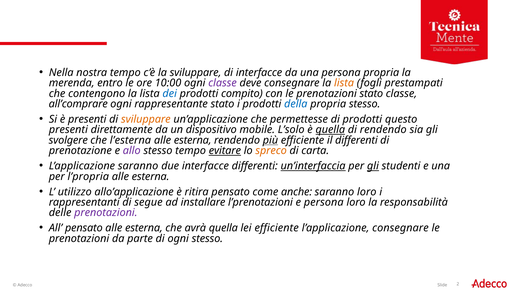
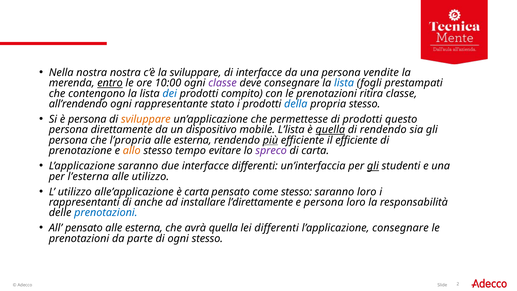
nostra tempo: tempo -> nostra
persona propria: propria -> vendite
entro underline: none -> present
lista at (344, 83) colour: orange -> blue
prenotazioni stato: stato -> ritira
all’comprare: all’comprare -> all’rendendo
è presenti: presenti -> persona
presenti at (68, 130): presenti -> persona
L’solo: L’solo -> L’lista
svolgere at (68, 140): svolgere -> persona
l’esterna: l’esterna -> l’propria
il differenti: differenti -> efficiente
allo colour: purple -> orange
evitare underline: present -> none
spreco colour: orange -> purple
un’interfaccia underline: present -> none
l’propria: l’propria -> l’esterna
esterna at (151, 176): esterna -> utilizzo
allo’applicazione: allo’applicazione -> alle’applicazione
è ritira: ritira -> carta
come anche: anche -> stesso
segue: segue -> anche
l’prenotazioni: l’prenotazioni -> l’direttamente
prenotazioni at (106, 213) colour: purple -> blue
lei efficiente: efficiente -> differenti
